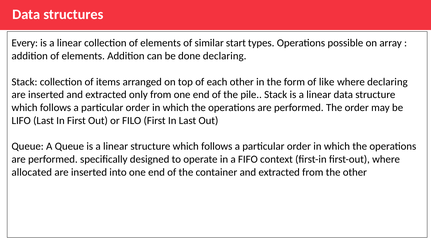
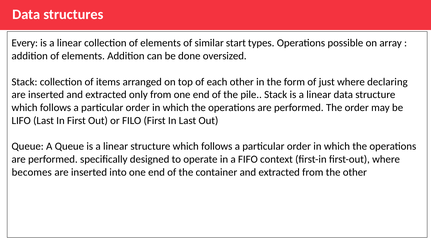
done declaring: declaring -> oversized
like: like -> just
allocated: allocated -> becomes
